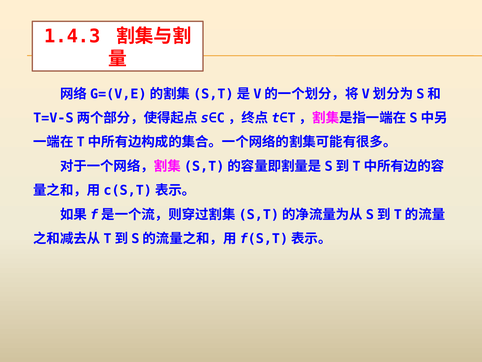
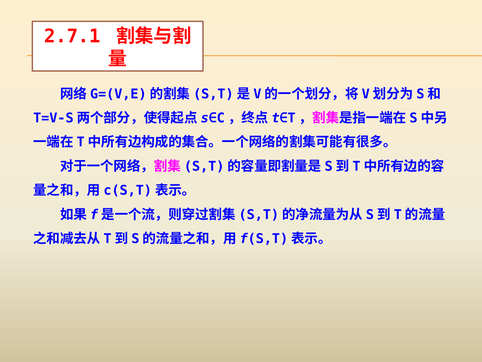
1.4.3: 1.4.3 -> 2.7.1
